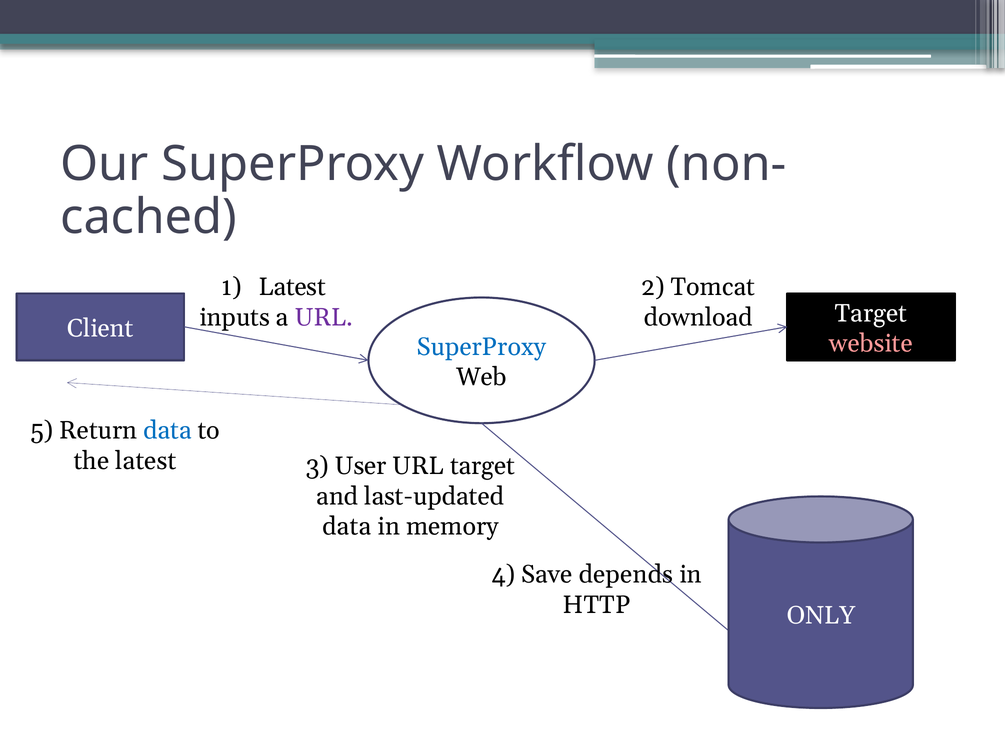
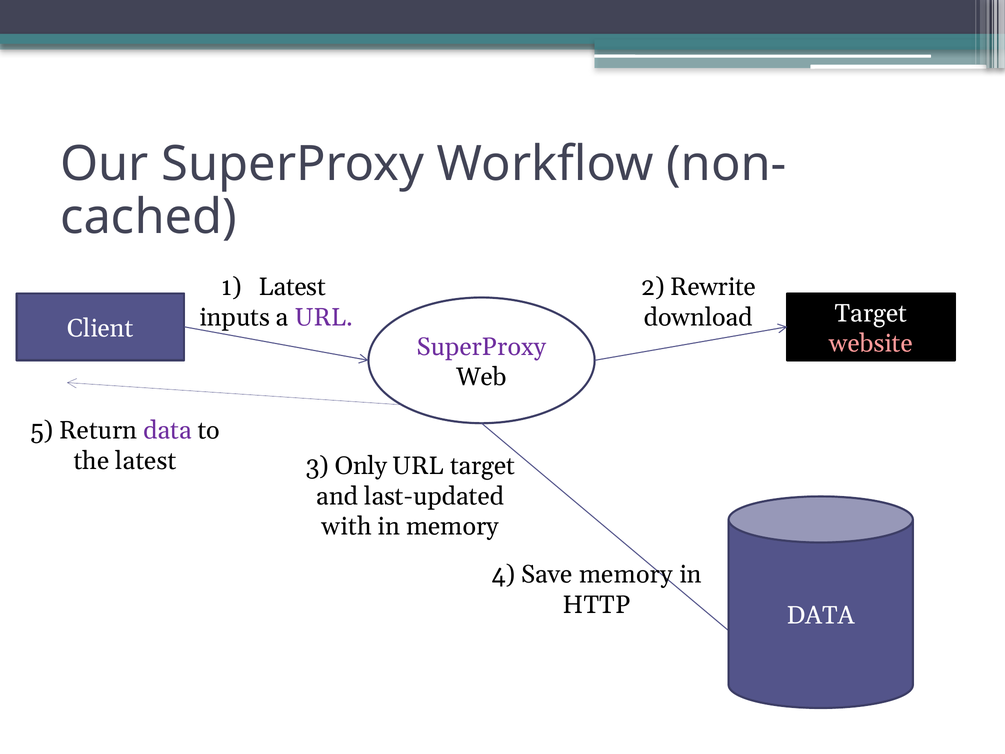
Tomcat: Tomcat -> Rewrite
SuperProxy at (481, 347) colour: blue -> purple
data at (168, 430) colour: blue -> purple
User: User -> Only
data at (347, 526): data -> with
Save depends: depends -> memory
ONLY at (821, 615): ONLY -> DATA
